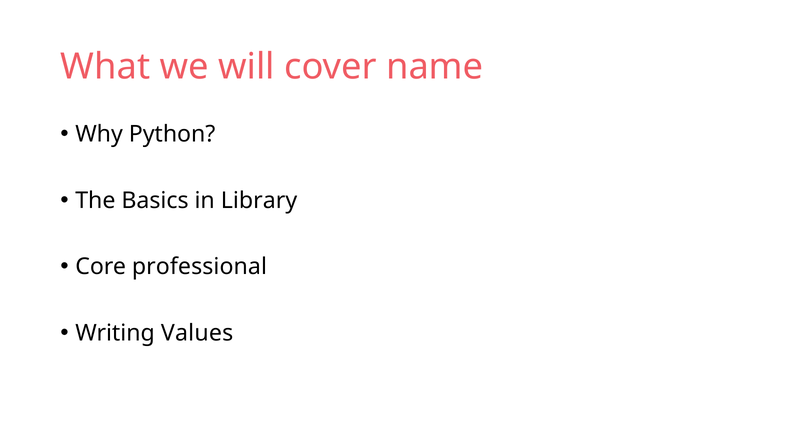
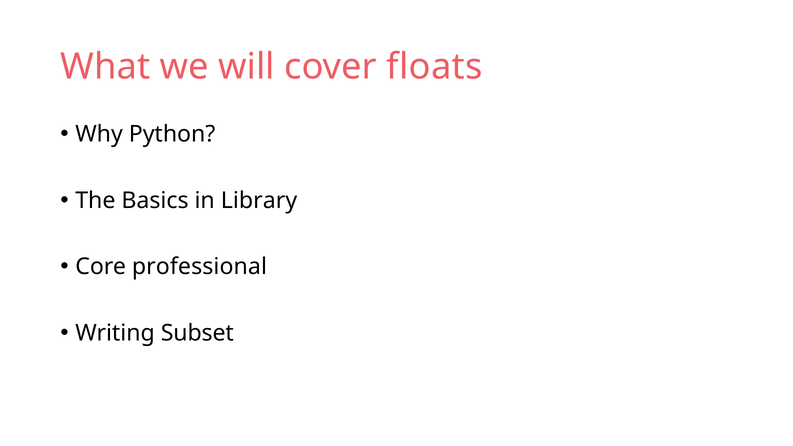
name: name -> floats
Values: Values -> Subset
